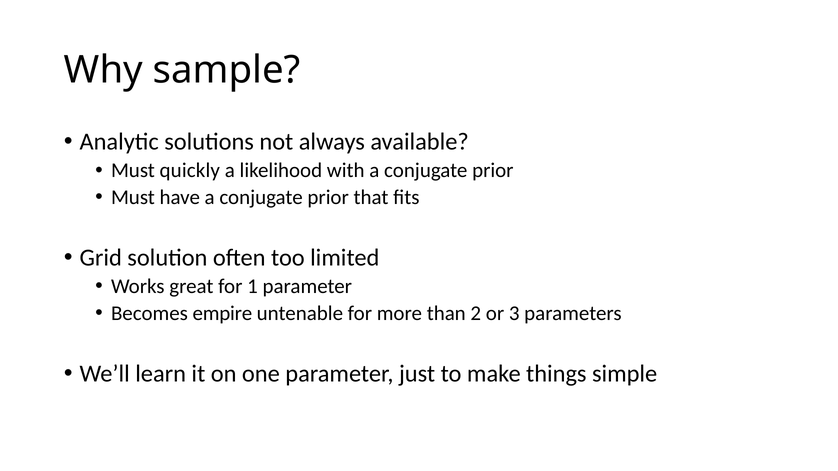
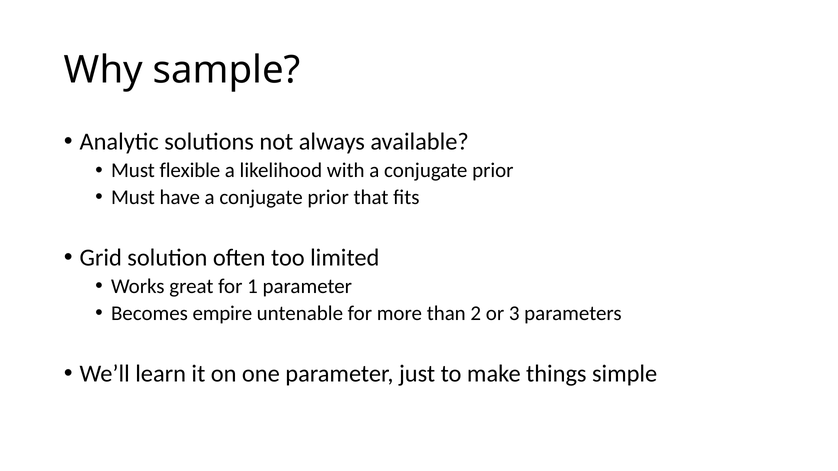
quickly: quickly -> flexible
